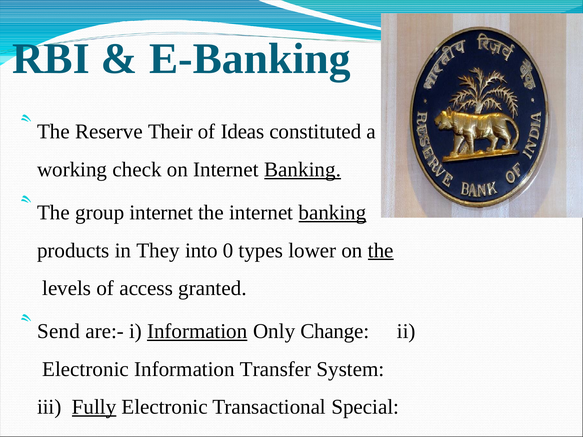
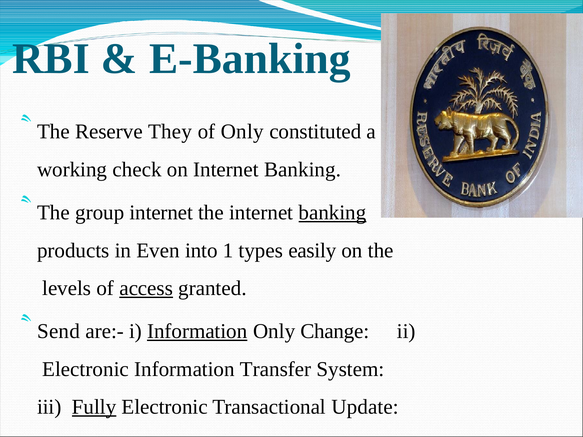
Their: Their -> They
of Ideas: Ideas -> Only
Banking at (303, 170) underline: present -> none
They: They -> Even
0: 0 -> 1
lower: lower -> easily
the at (381, 251) underline: present -> none
access underline: none -> present
Special: Special -> Update
